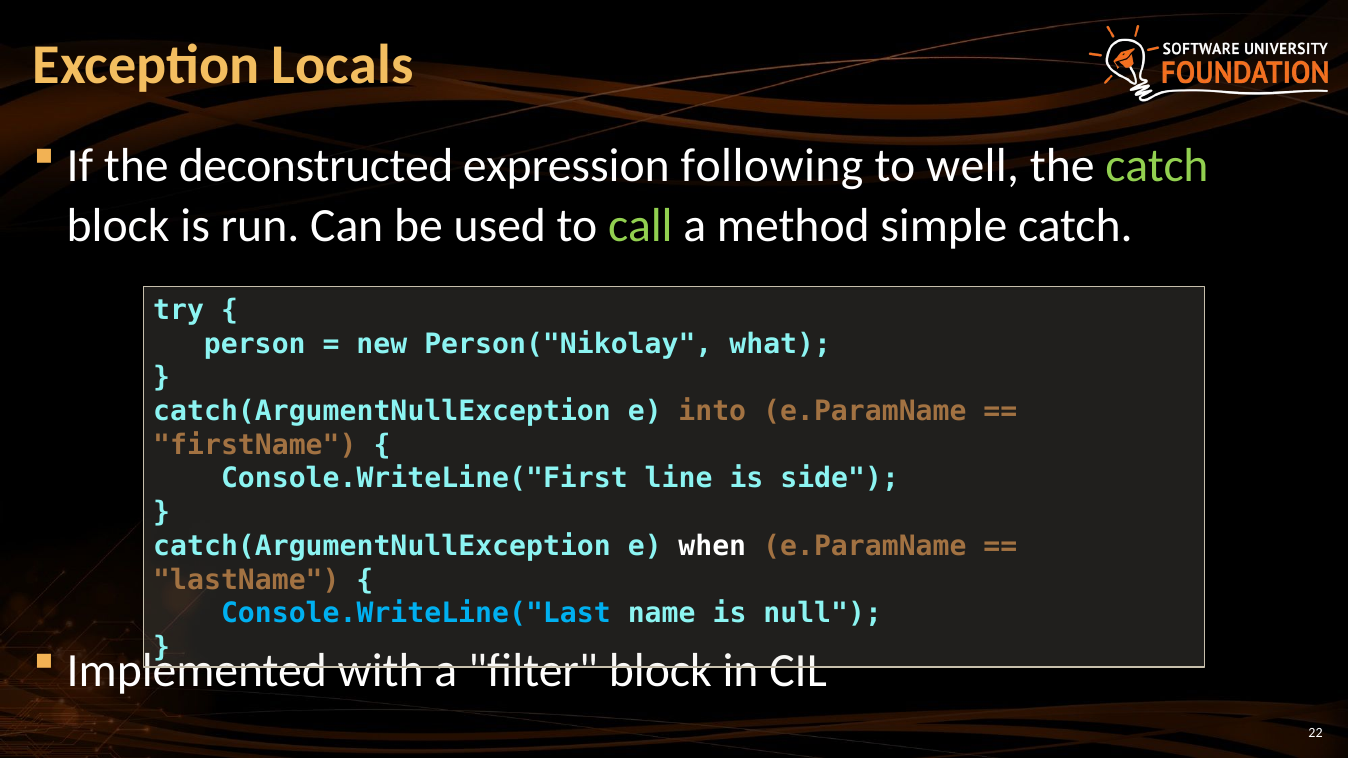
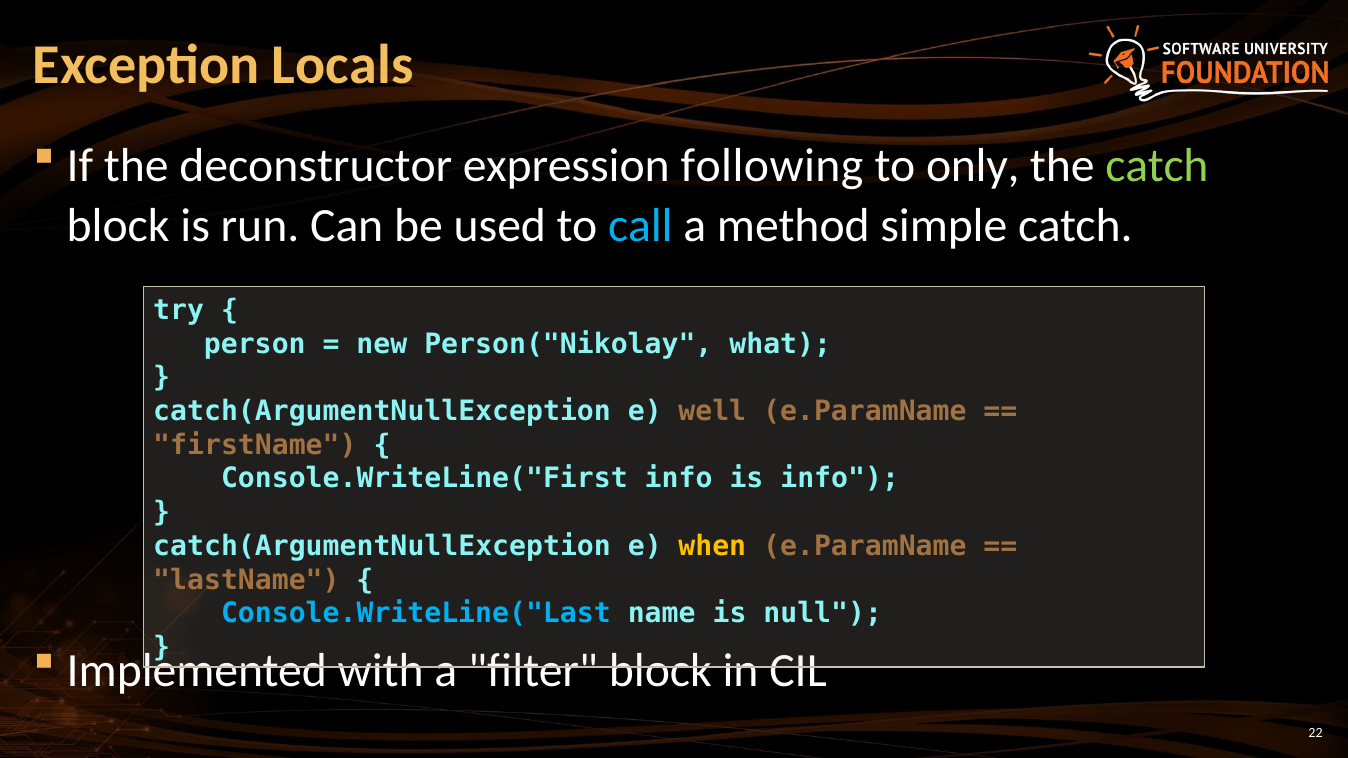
deconstructed: deconstructed -> deconstructor
well: well -> only
call colour: light green -> light blue
into: into -> well
Console.WriteLine("First line: line -> info
is side: side -> info
when colour: white -> yellow
